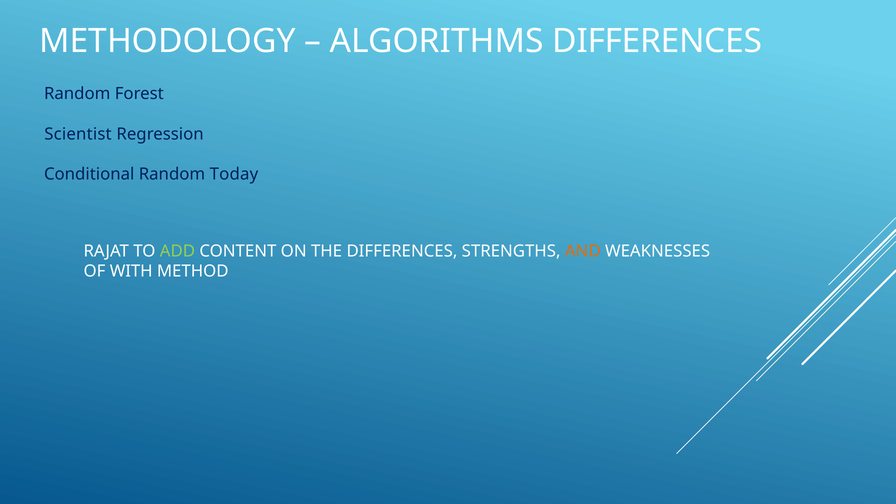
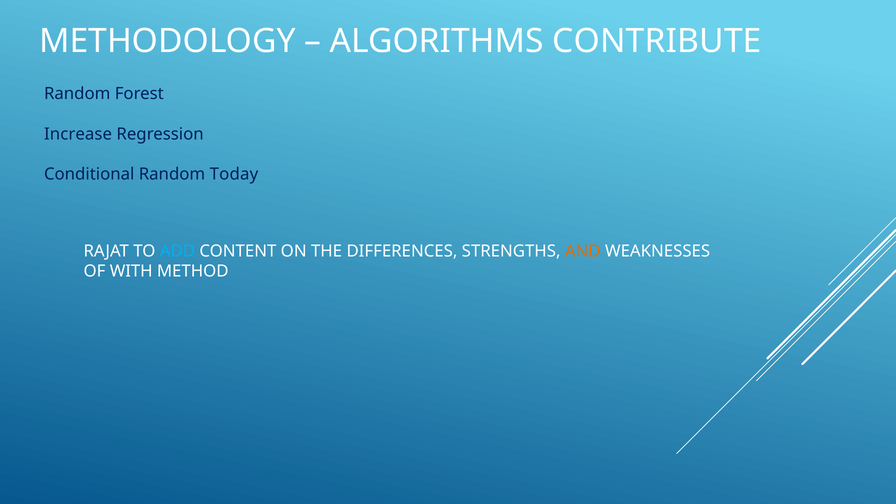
ALGORITHMS DIFFERENCES: DIFFERENCES -> CONTRIBUTE
Scientist: Scientist -> Increase
ADD colour: light green -> light blue
